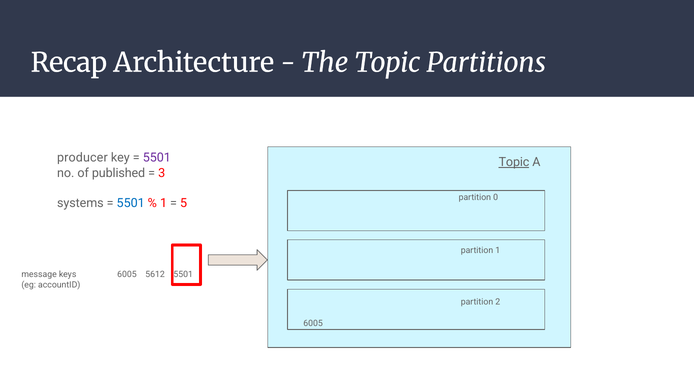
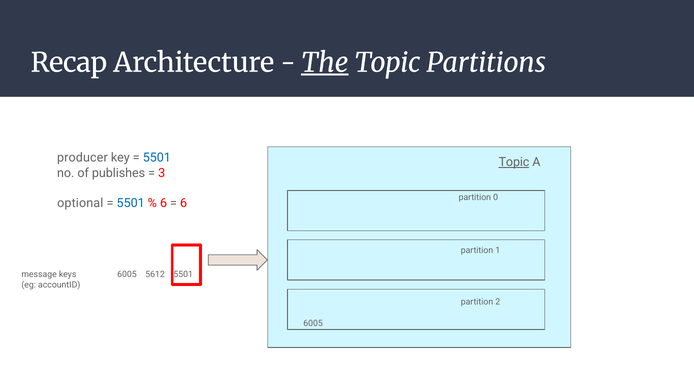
The underline: none -> present
5501 at (157, 158) colour: purple -> blue
published: published -> publishes
systems: systems -> optional
1 at (164, 203): 1 -> 6
5 at (184, 203): 5 -> 6
